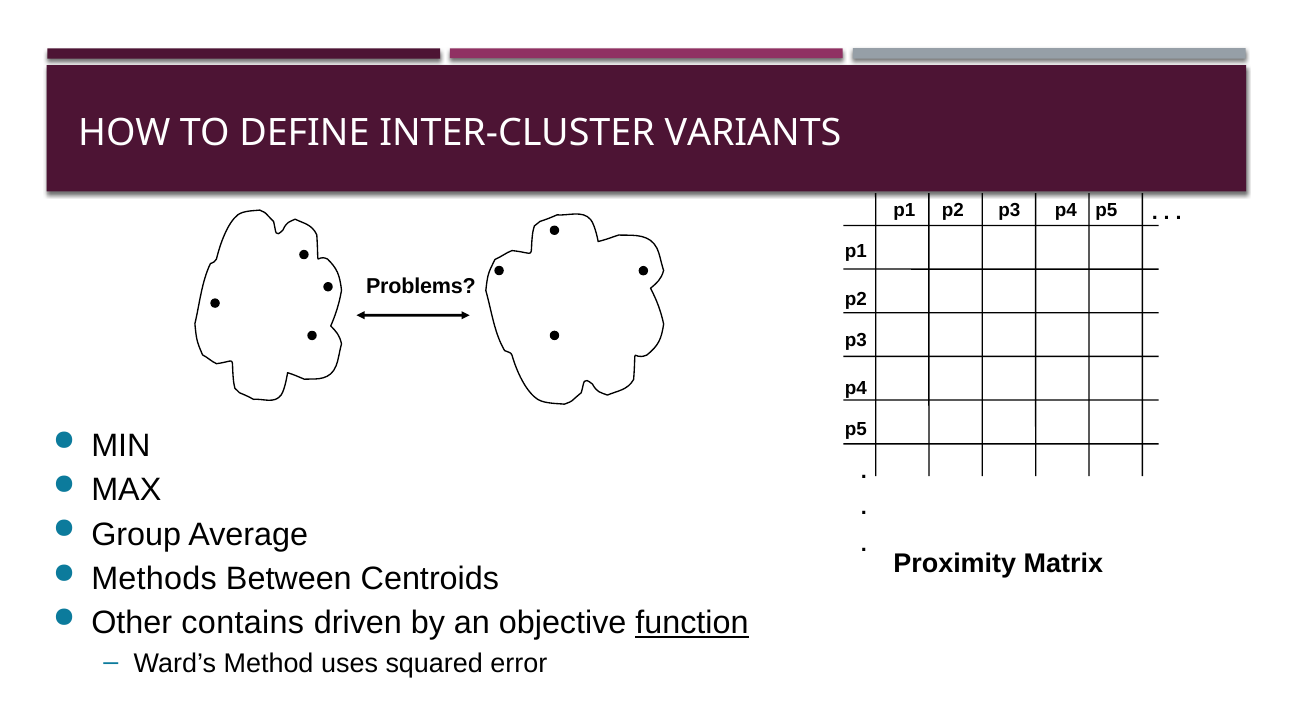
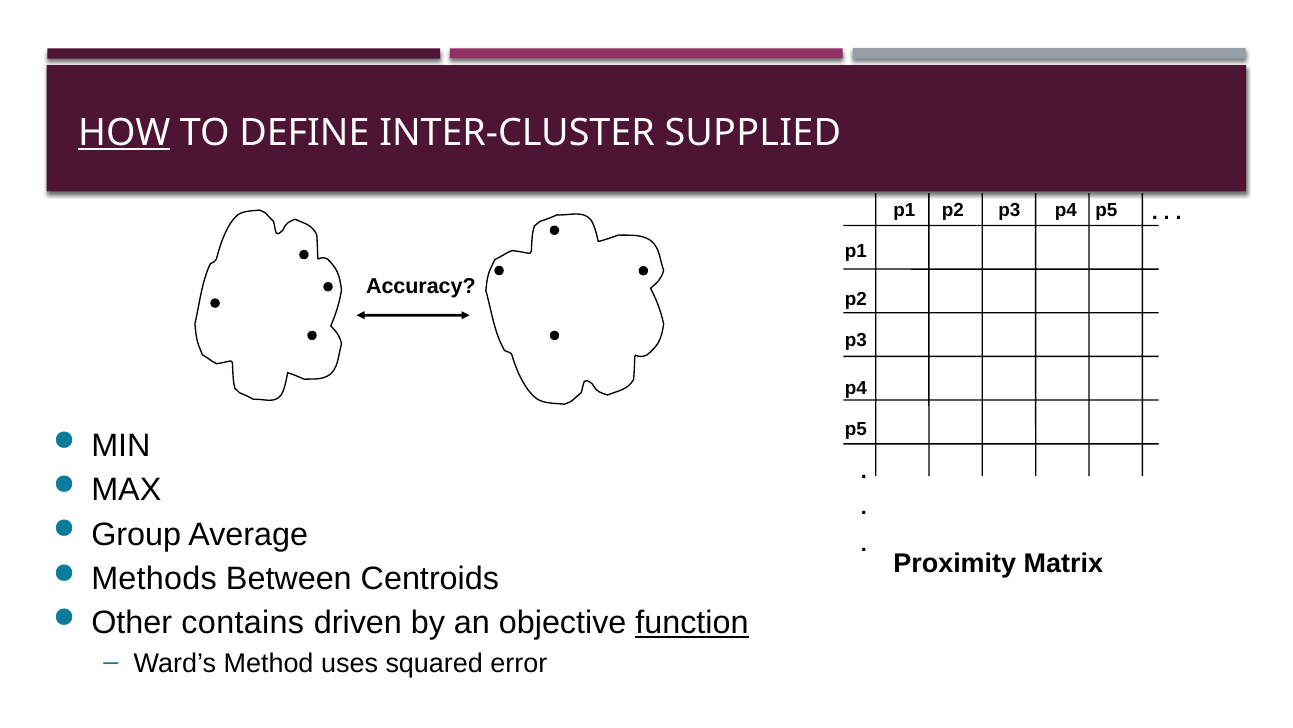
HOW underline: none -> present
VARIANTS: VARIANTS -> SUPPLIED
Problems: Problems -> Accuracy
